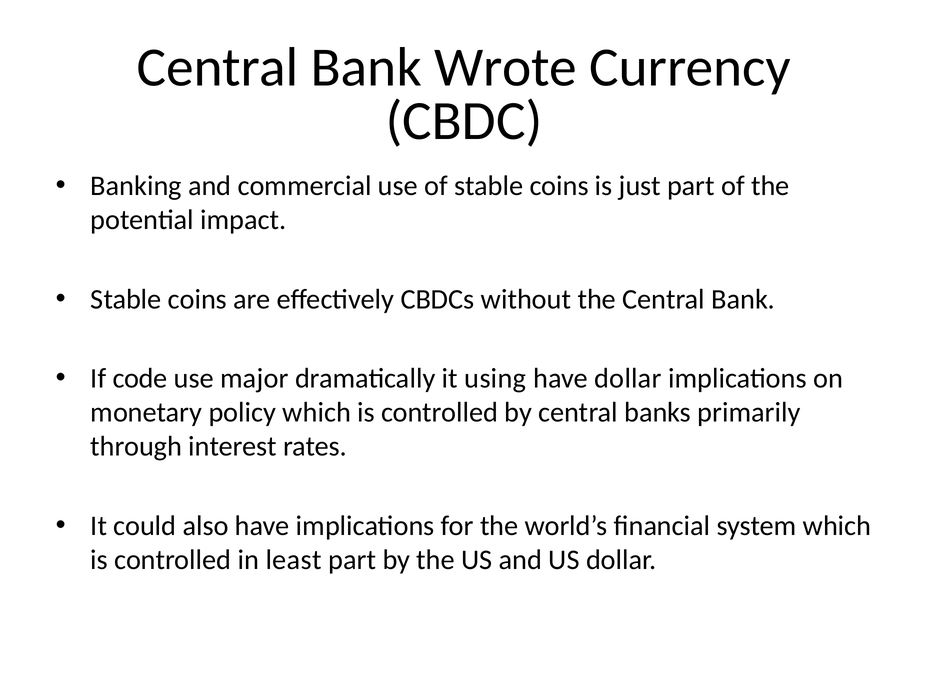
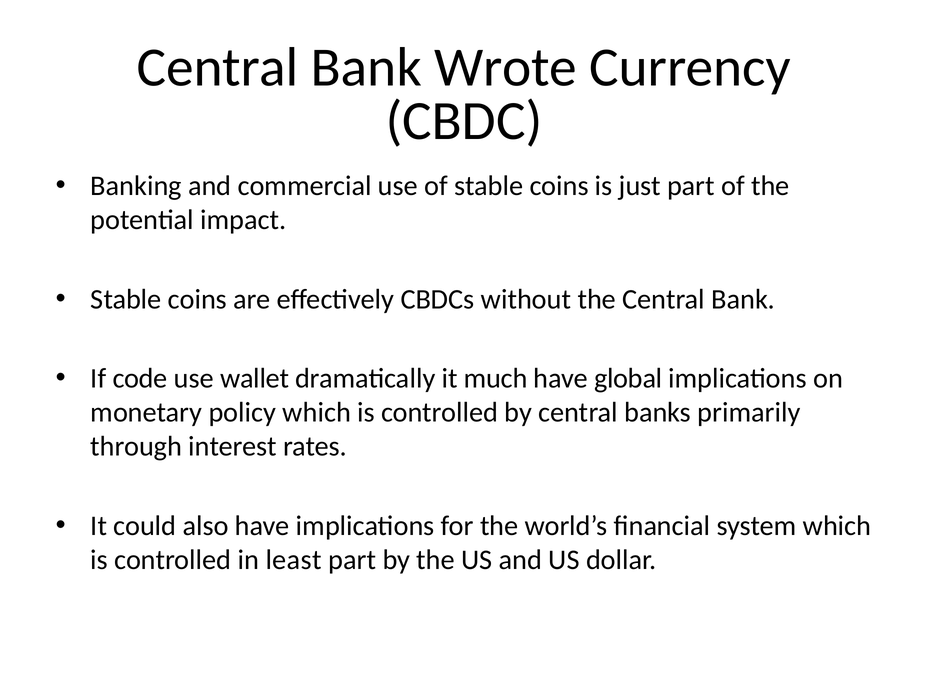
major: major -> wallet
using: using -> much
have dollar: dollar -> global
